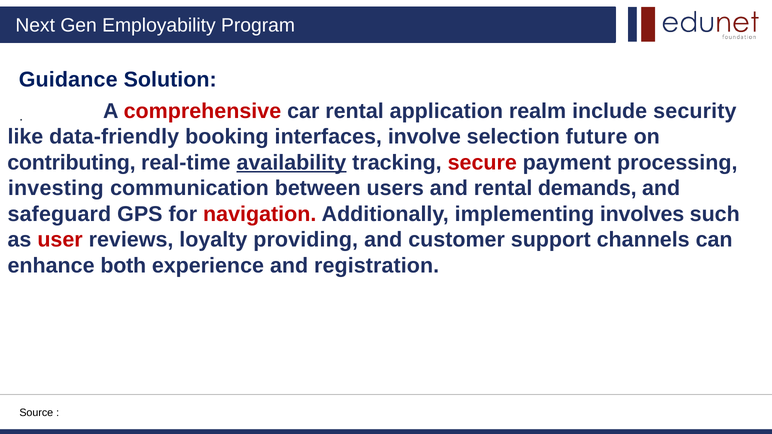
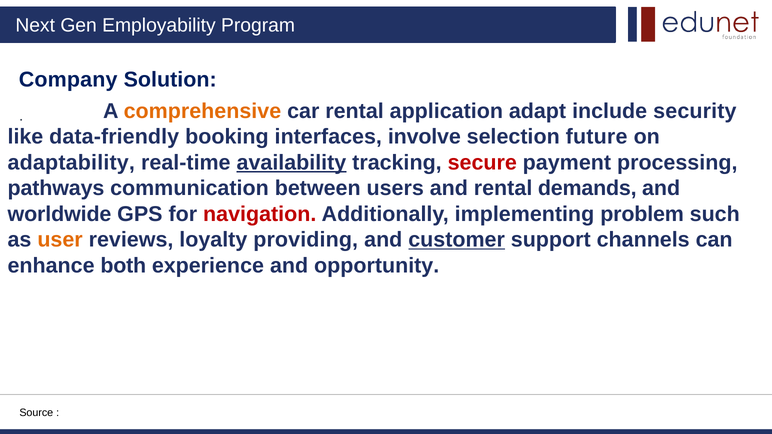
Guidance: Guidance -> Company
comprehensive colour: red -> orange
realm: realm -> adapt
contributing: contributing -> adaptability
investing: investing -> pathways
safeguard: safeguard -> worldwide
involves: involves -> problem
user colour: red -> orange
customer underline: none -> present
registration: registration -> opportunity
